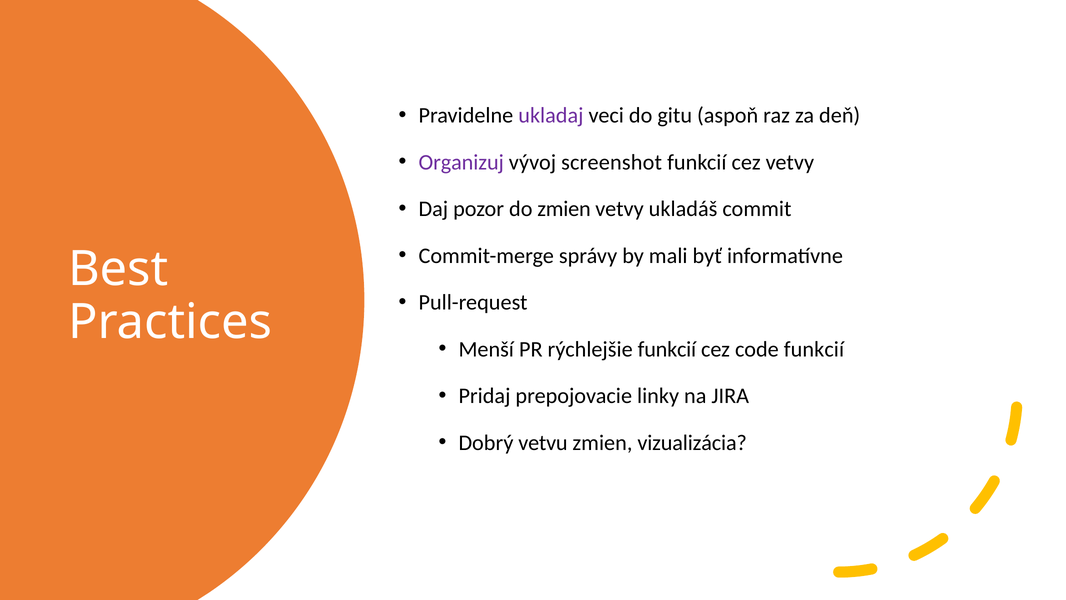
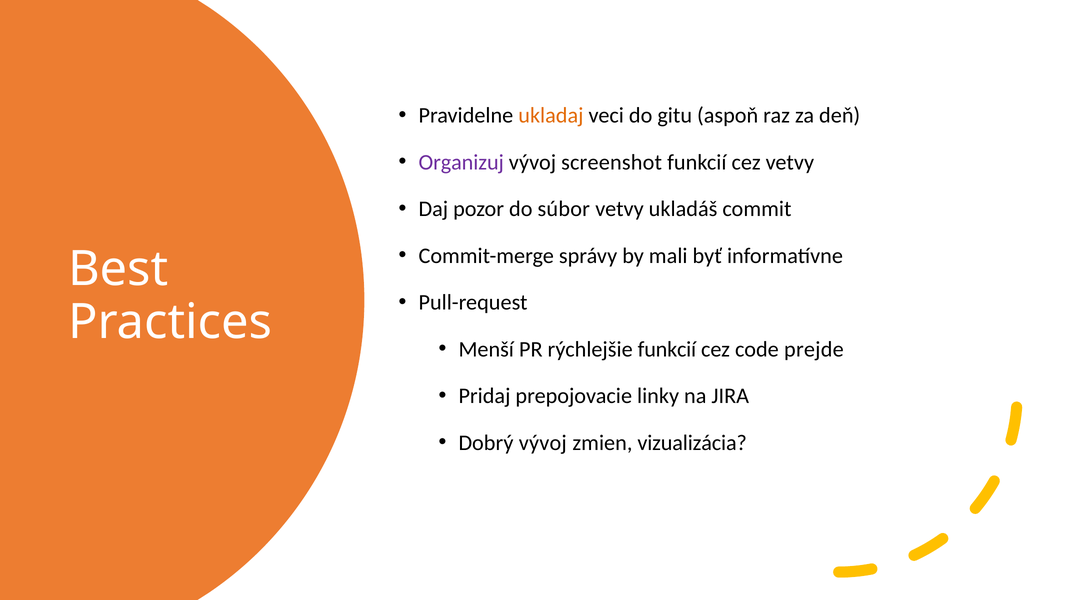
ukladaj colour: purple -> orange
do zmien: zmien -> súbor
code funkcií: funkcií -> prejde
Dobrý vetvu: vetvu -> vývoj
